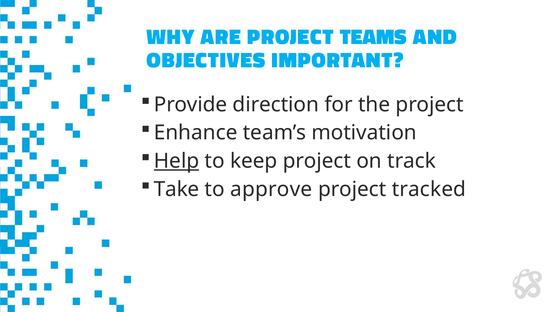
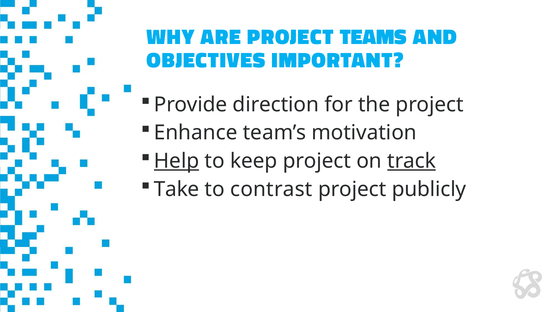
track underline: none -> present
approve: approve -> contrast
tracked: tracked -> publicly
